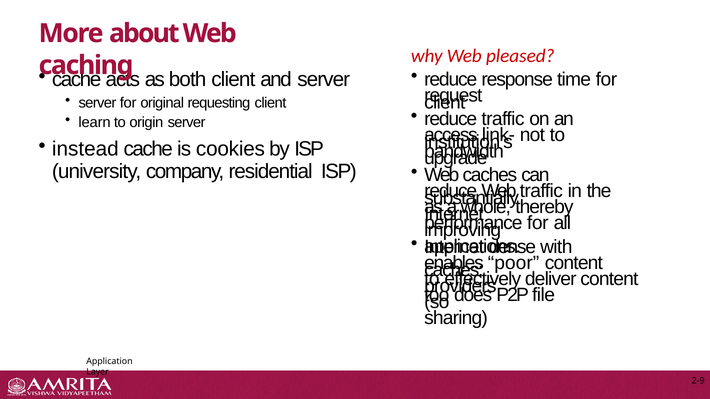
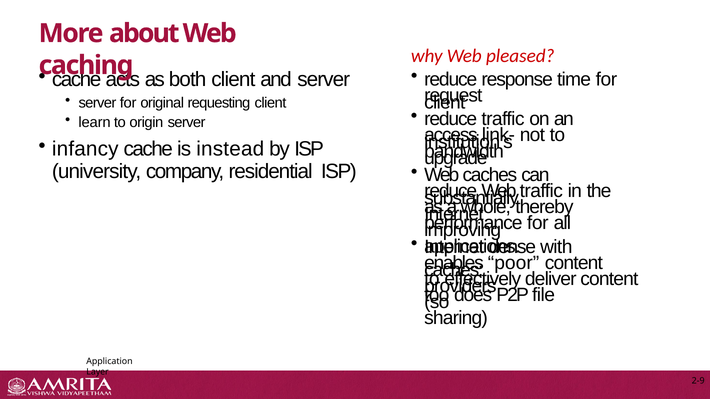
instead: instead -> infancy
cookies: cookies -> instead
